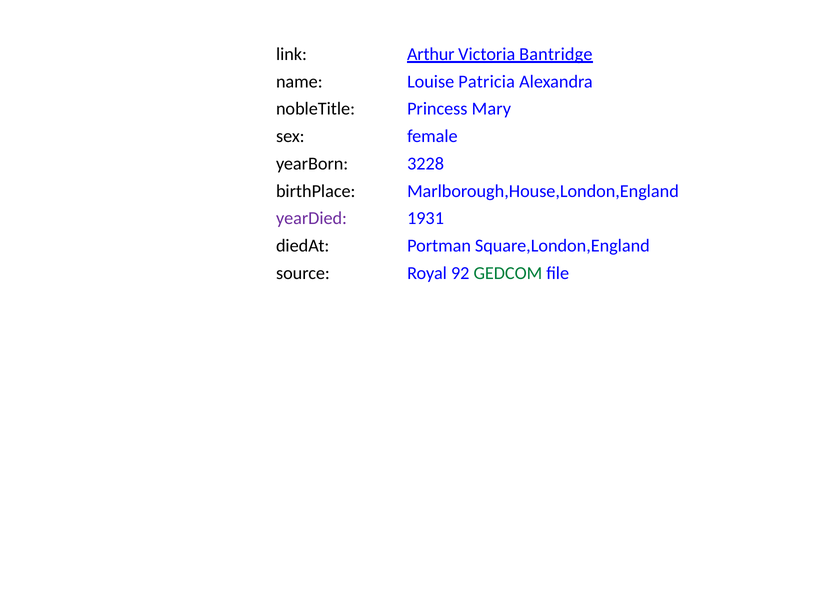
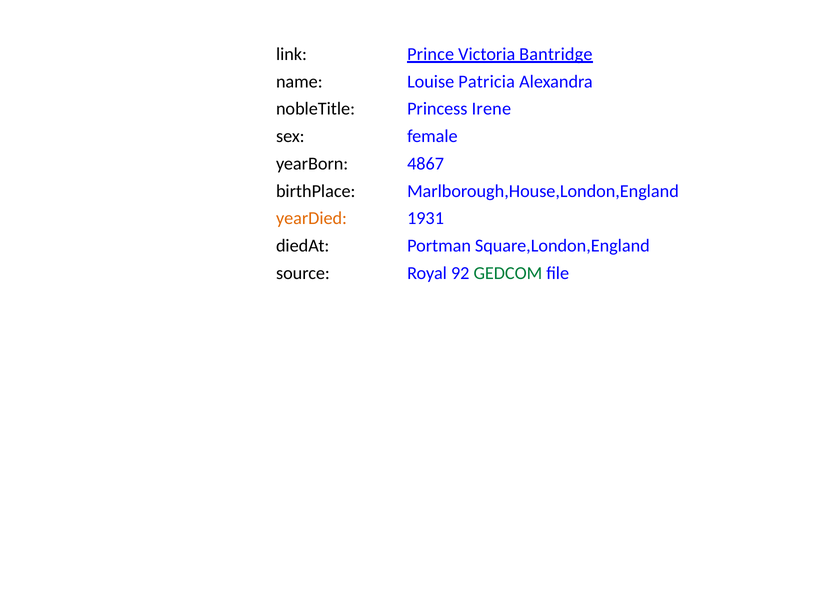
Arthur: Arthur -> Prince
Mary: Mary -> Irene
3228: 3228 -> 4867
yearDied colour: purple -> orange
